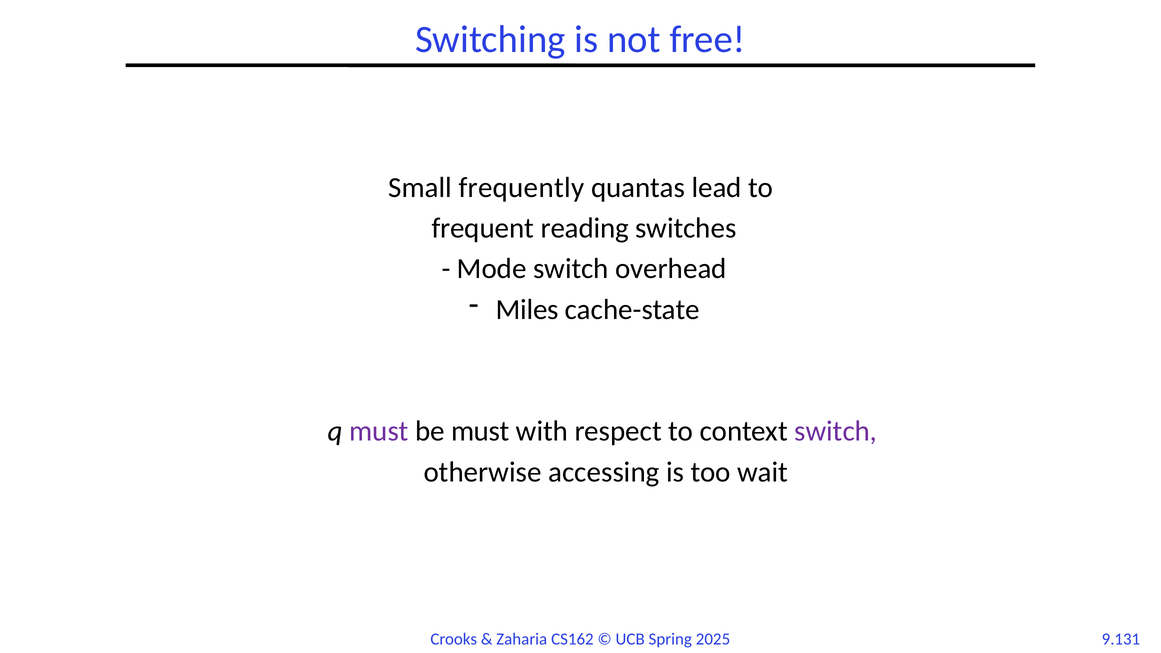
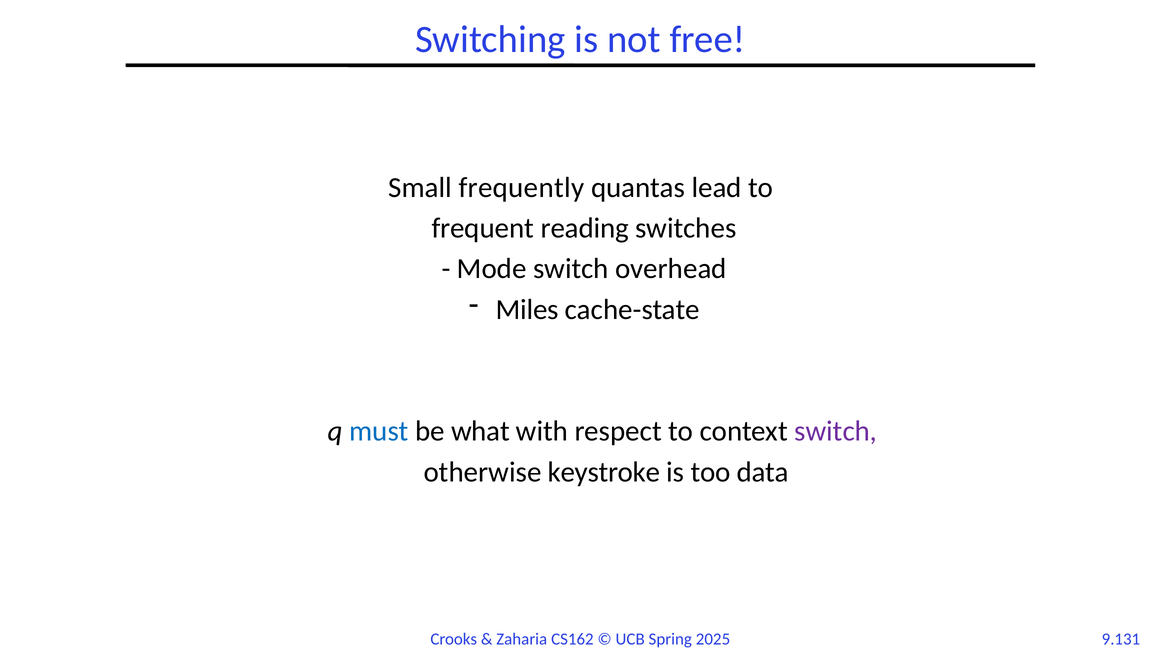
must at (379, 431) colour: purple -> blue
be must: must -> what
accessing: accessing -> keystroke
wait: wait -> data
